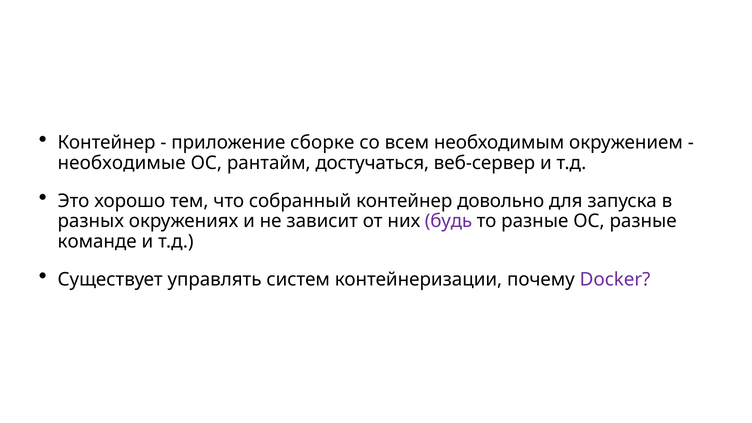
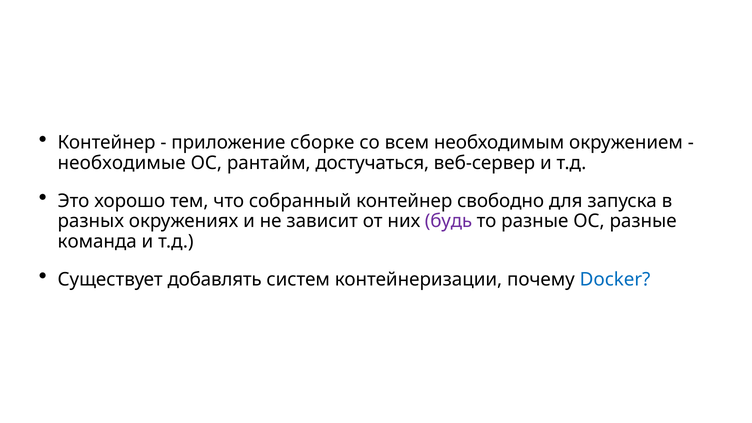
довольно: довольно -> свободно
команде: команде -> команда
управлять: управлять -> добавлять
Docker colour: purple -> blue
